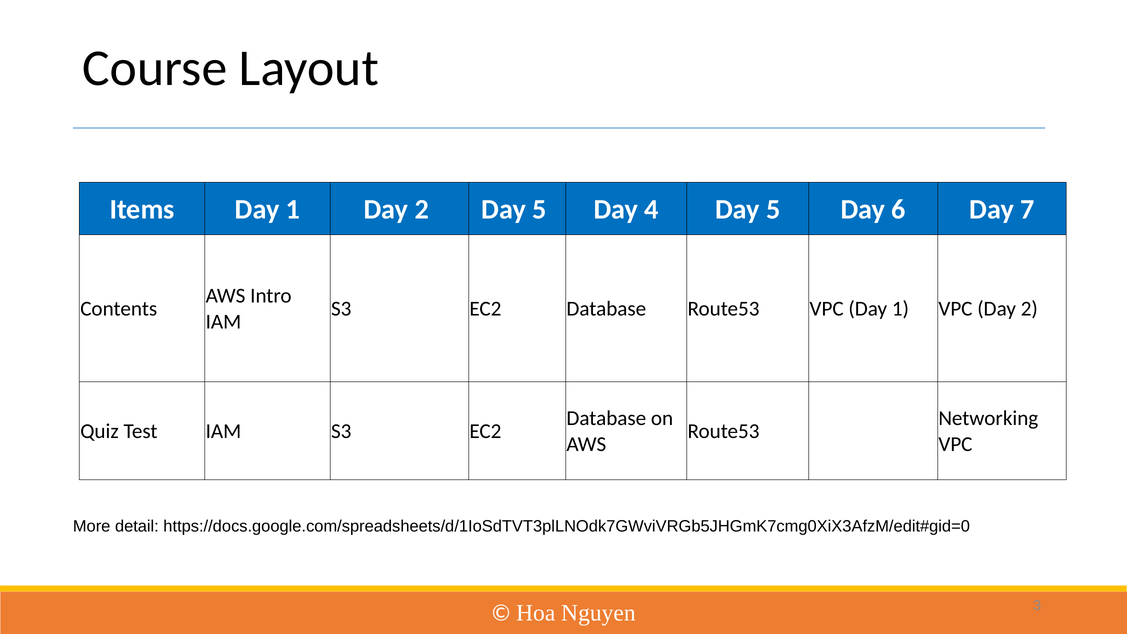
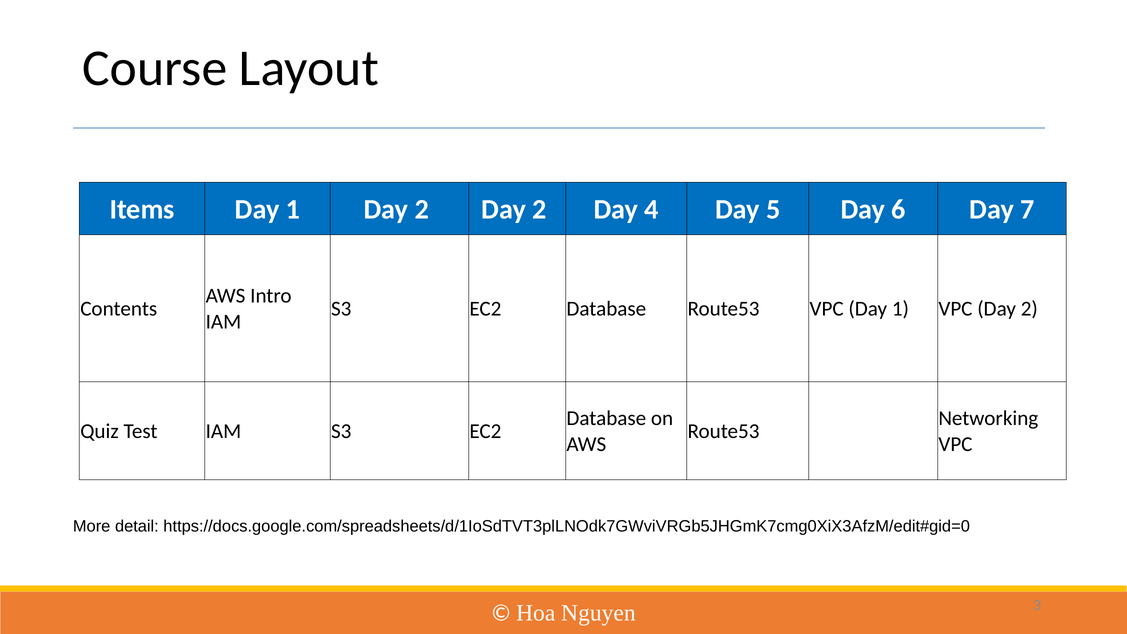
2 Day 5: 5 -> 2
